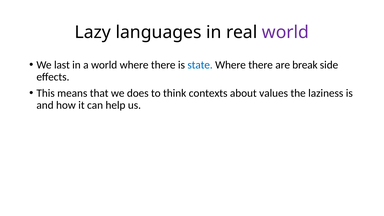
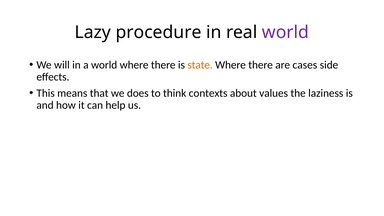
languages: languages -> procedure
last: last -> will
state colour: blue -> orange
break: break -> cases
